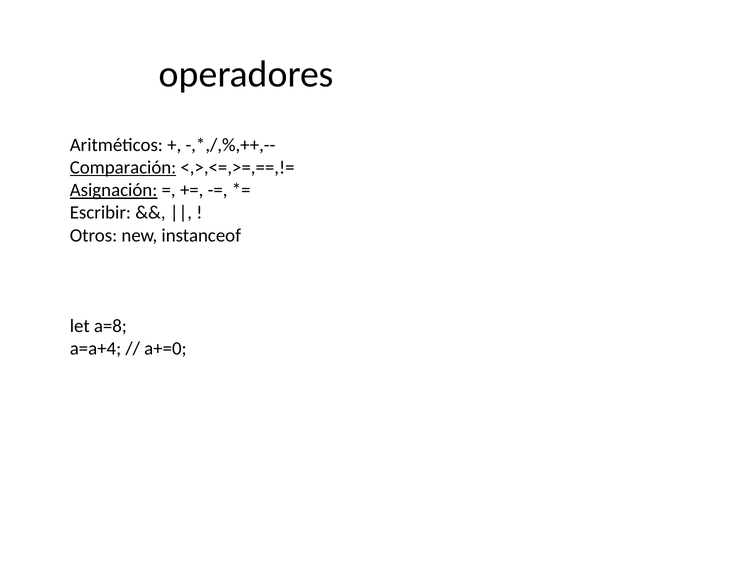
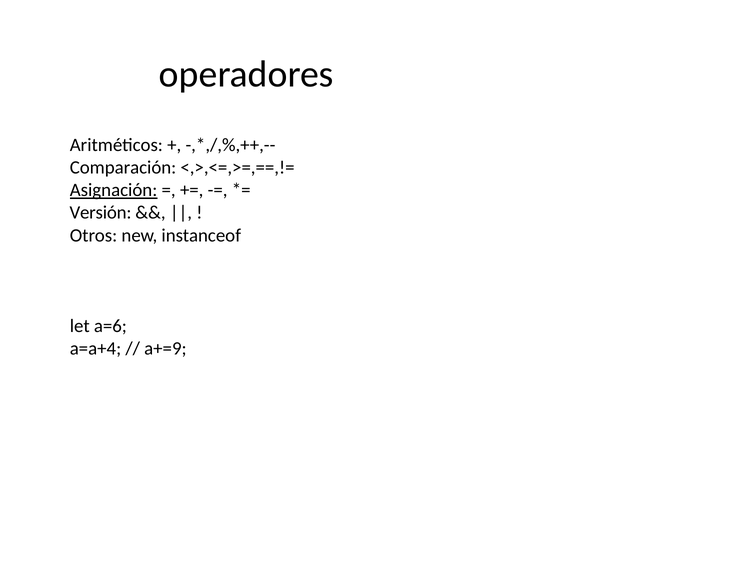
Comparación underline: present -> none
Escribir: Escribir -> Versión
a=8: a=8 -> a=6
a+=0: a+=0 -> a+=9
